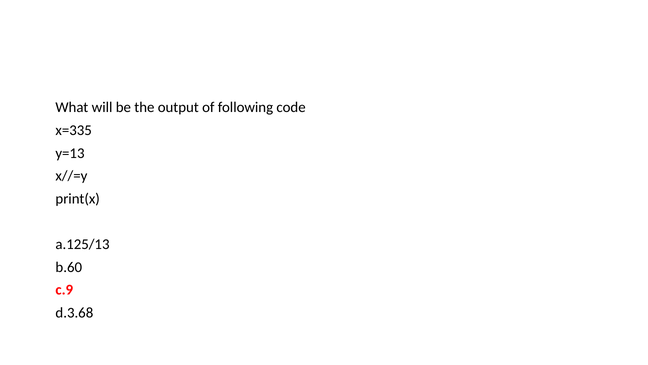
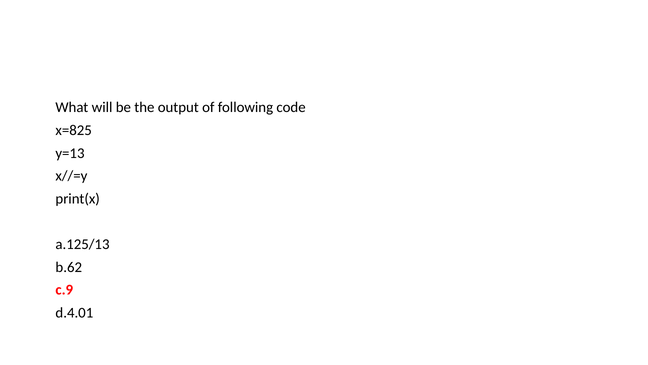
x=335: x=335 -> x=825
b.60: b.60 -> b.62
d.3.68: d.3.68 -> d.4.01
